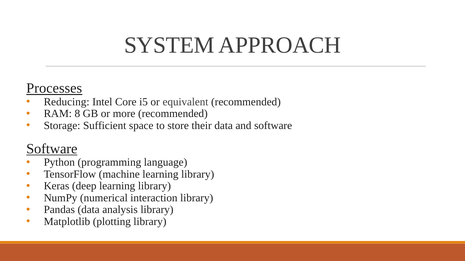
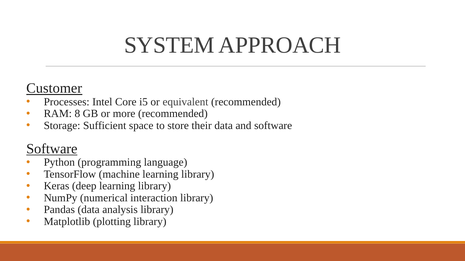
Processes: Processes -> Customer
Reducing: Reducing -> Processes
